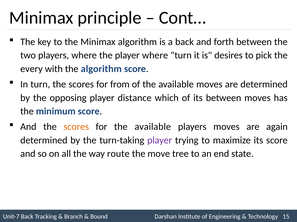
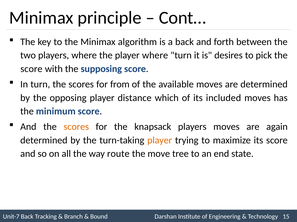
every at (31, 69): every -> score
the algorithm: algorithm -> supposing
its between: between -> included
for the available: available -> knapsack
player at (160, 141) colour: purple -> orange
